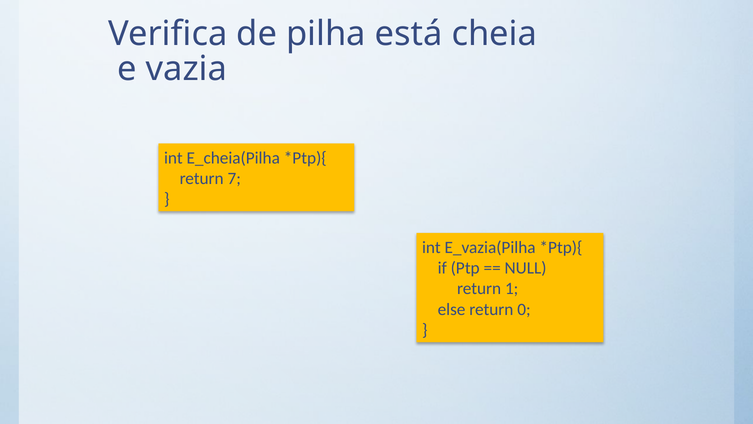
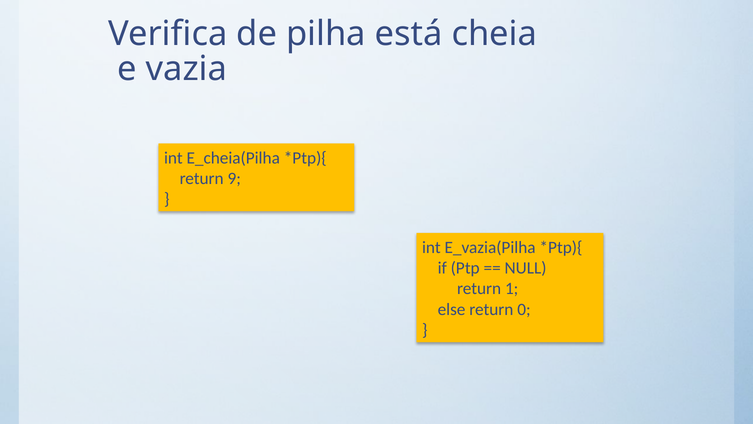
7: 7 -> 9
